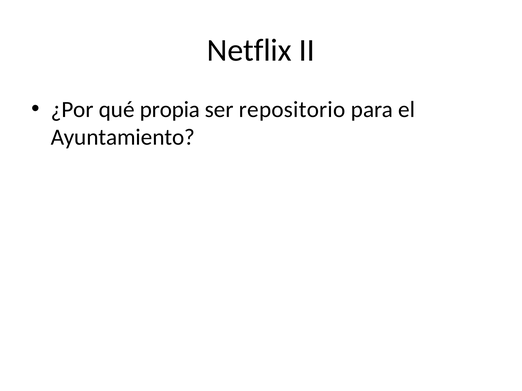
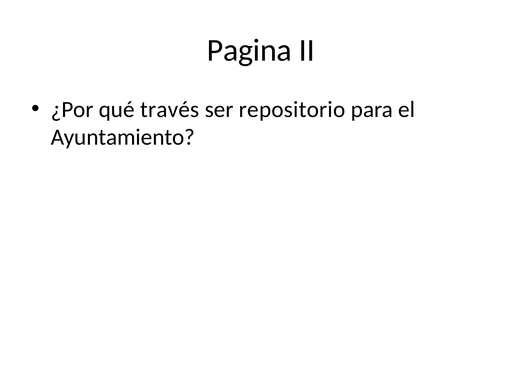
Netflix: Netflix -> Pagina
propia: propia -> través
